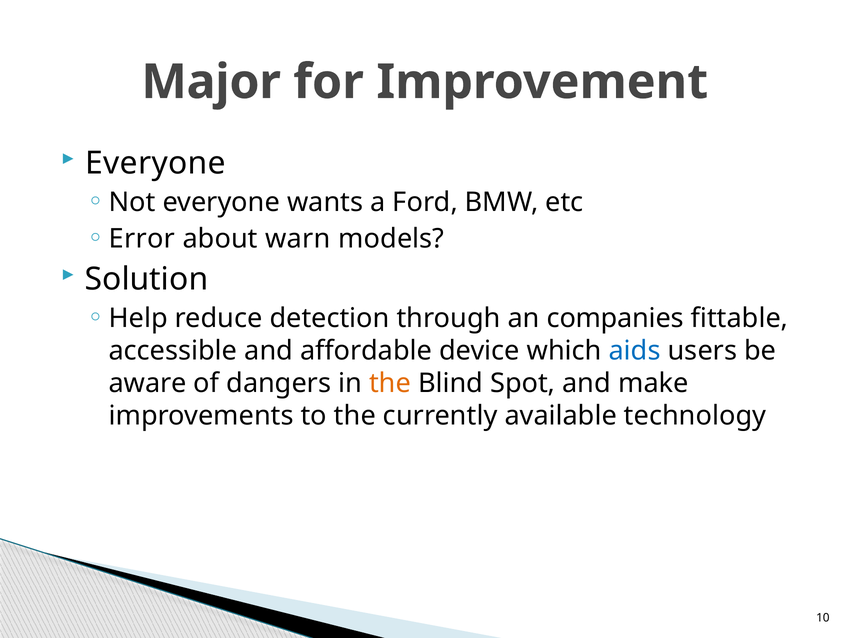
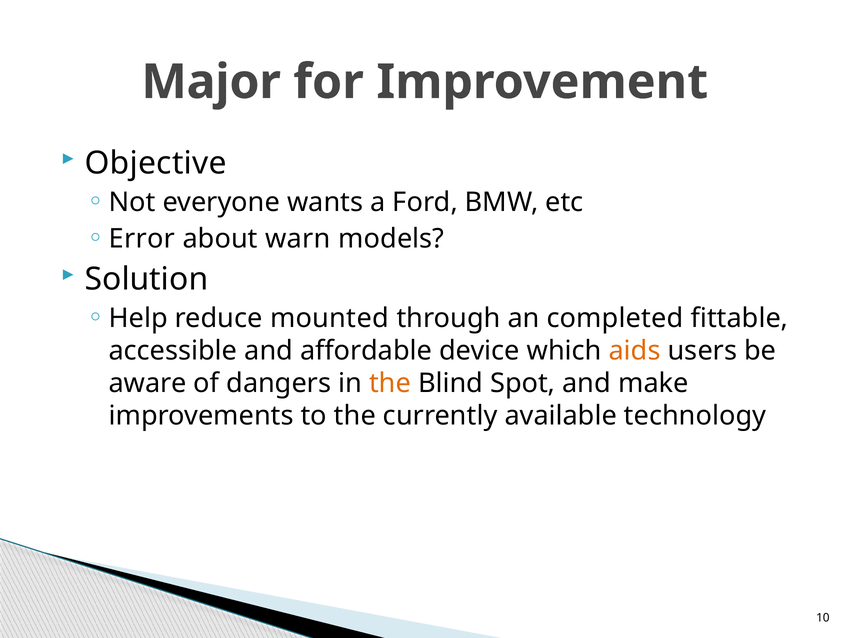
Everyone at (156, 163): Everyone -> Objective
detection: detection -> mounted
companies: companies -> completed
aids colour: blue -> orange
